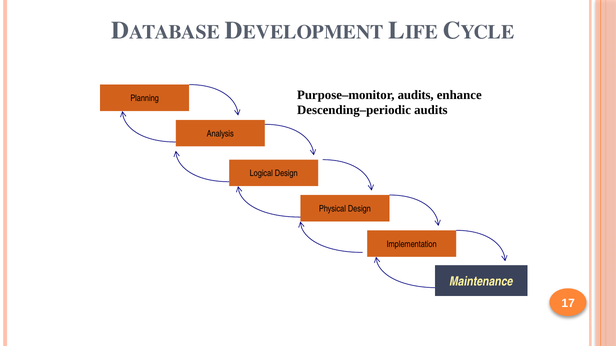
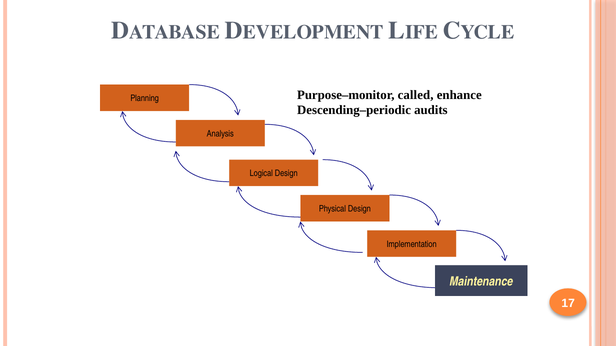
Purpose–monitor audits: audits -> called
